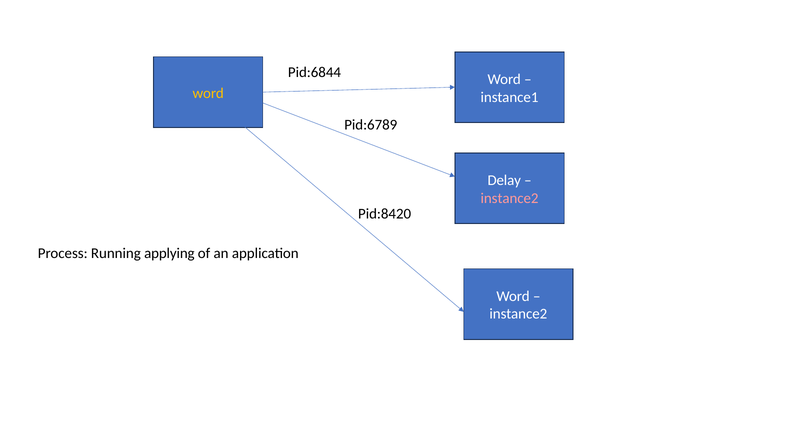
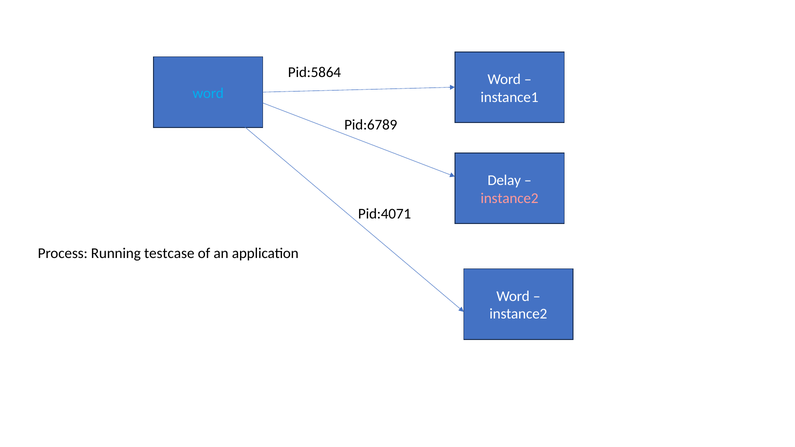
Pid:6844: Pid:6844 -> Pid:5864
word at (208, 93) colour: yellow -> light blue
Pid:8420: Pid:8420 -> Pid:4071
applying: applying -> testcase
